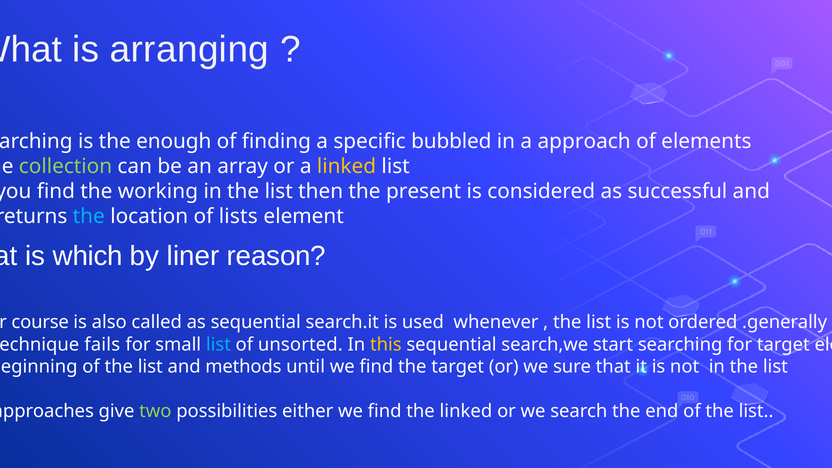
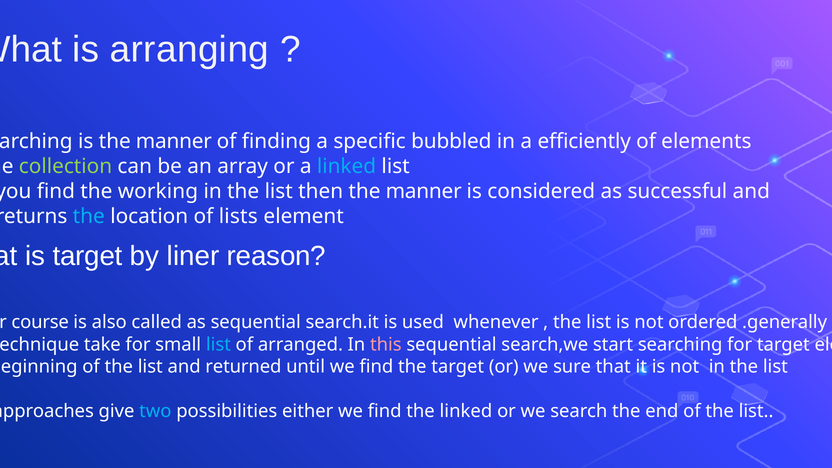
is the enough: enough -> manner
approach: approach -> efficiently
linked at (347, 166) colour: yellow -> light blue
then the present: present -> manner
is which: which -> target
fails: fails -> take
unsorted: unsorted -> arranged
this at (386, 344) colour: yellow -> pink
methods: methods -> returned
two colour: light green -> light blue
